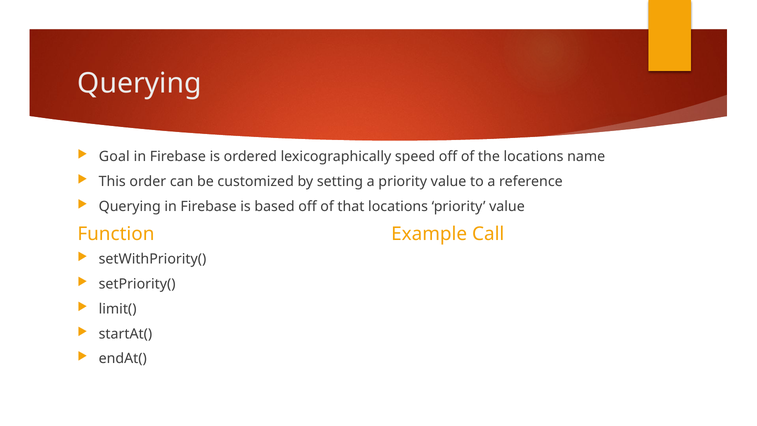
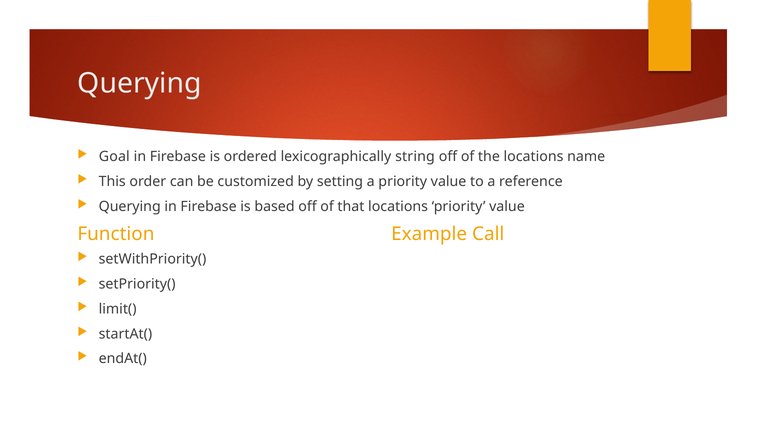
speed: speed -> string
